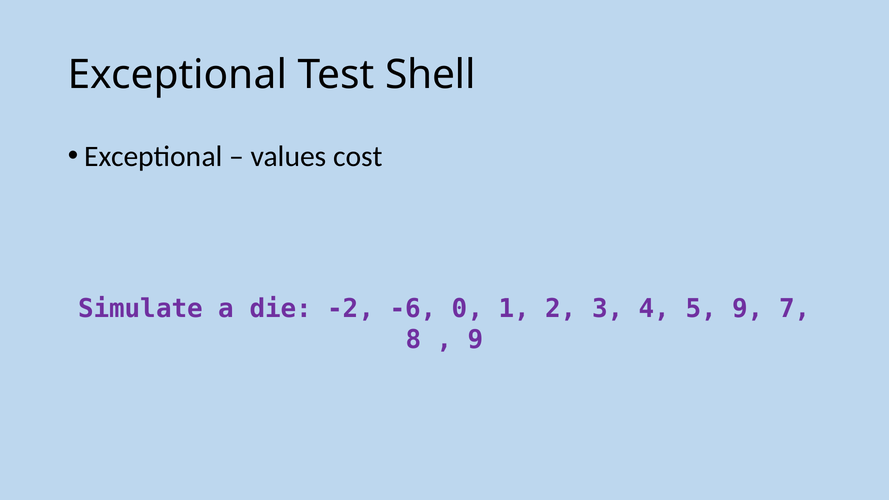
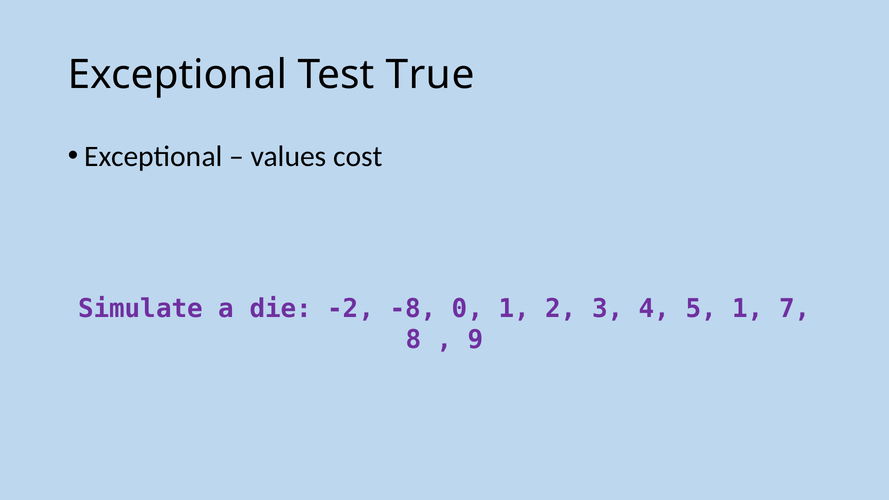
Shell: Shell -> True
-6: -6 -> -8
5 9: 9 -> 1
